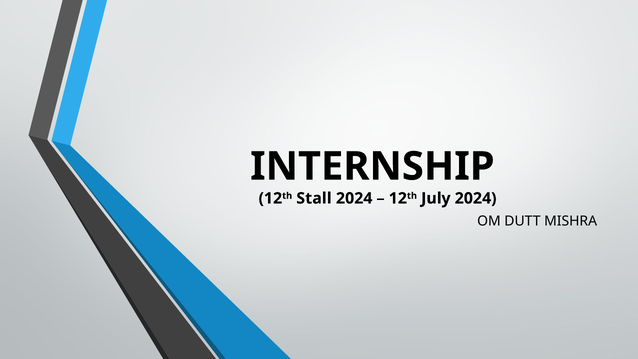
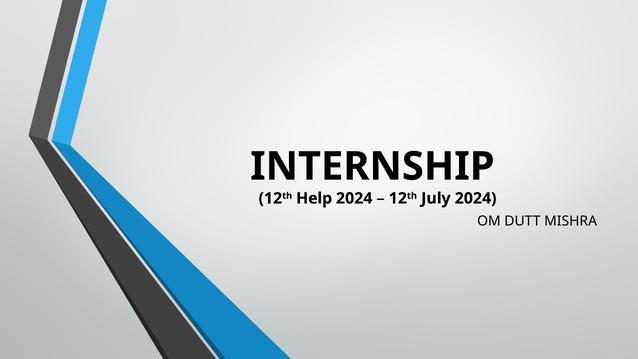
Stall: Stall -> Help
